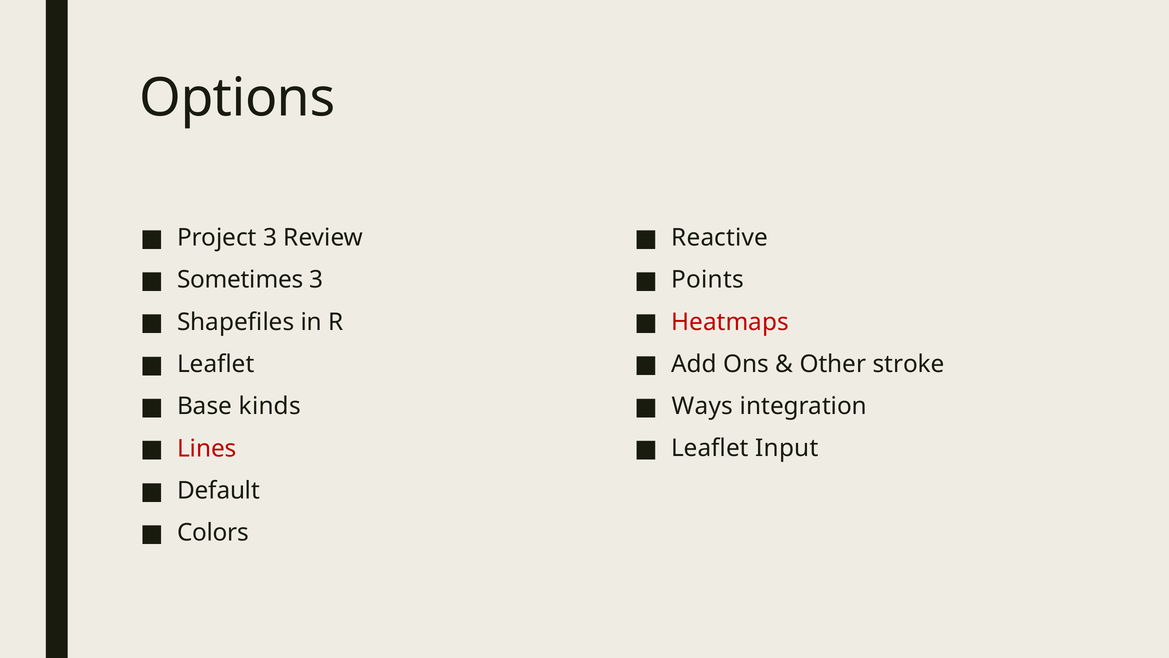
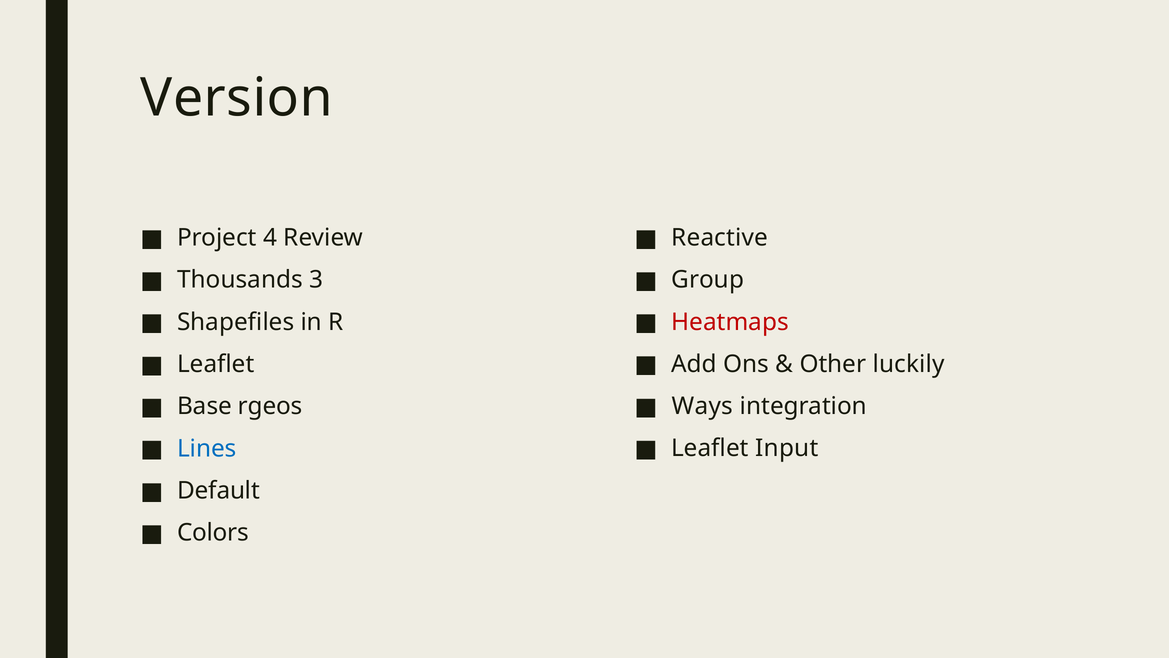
Options: Options -> Version
Project 3: 3 -> 4
Points: Points -> Group
Sometimes: Sometimes -> Thousands
stroke: stroke -> luckily
kinds: kinds -> rgeos
Lines colour: red -> blue
